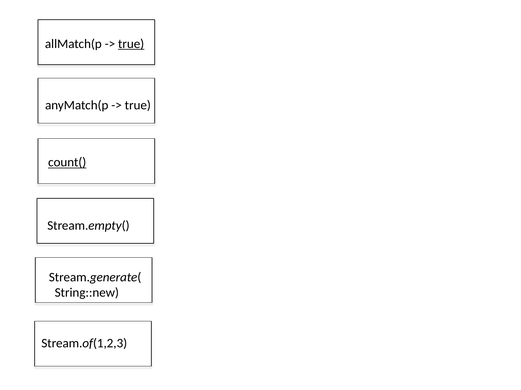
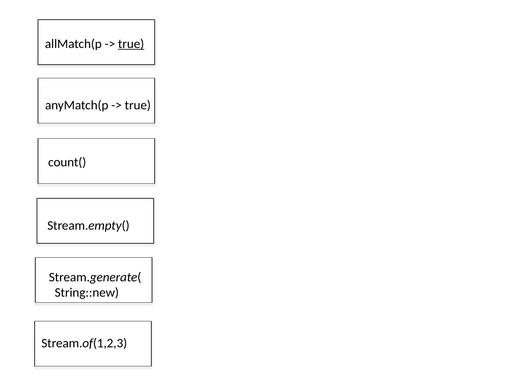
count( underline: present -> none
